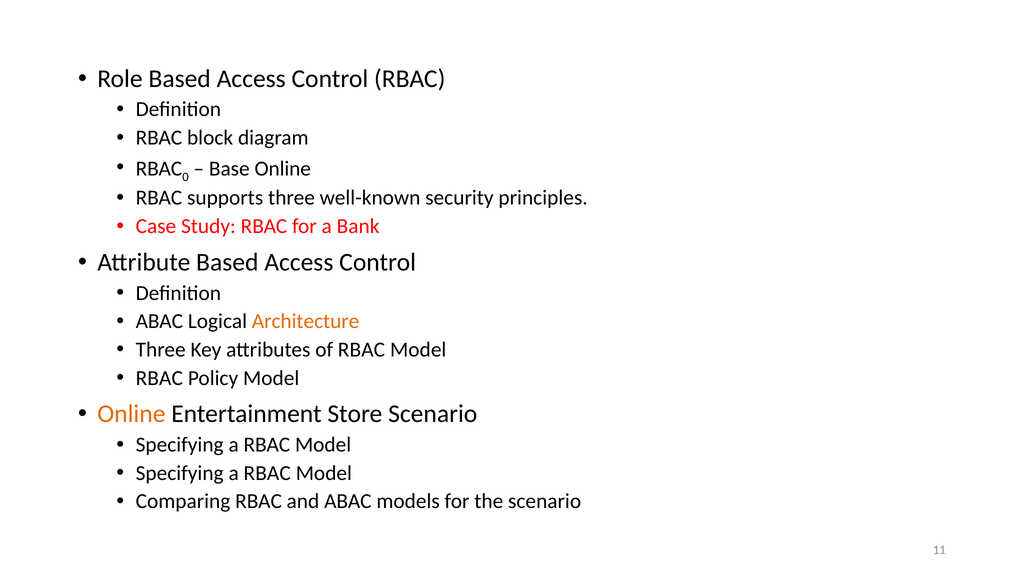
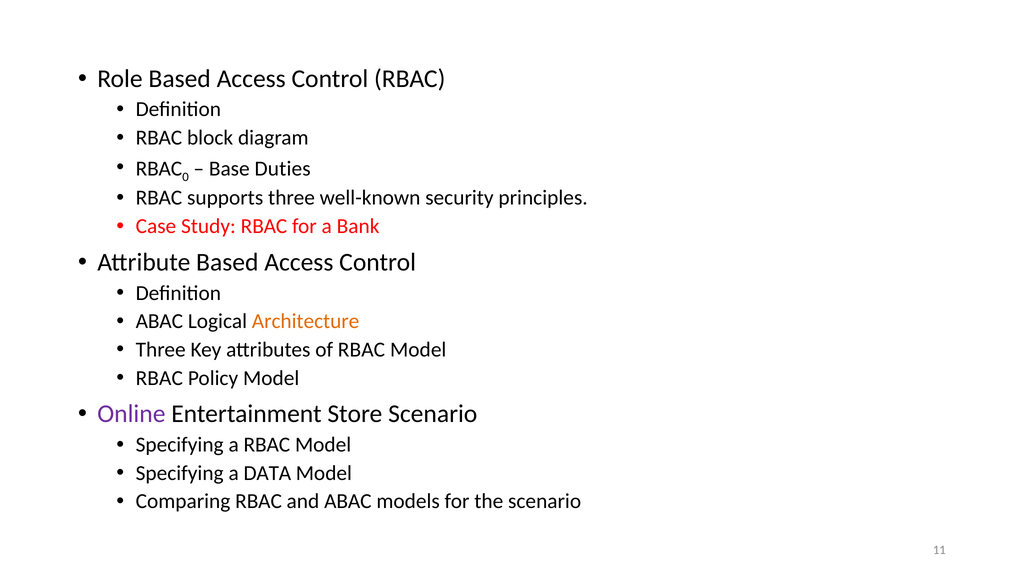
Base Online: Online -> Duties
Online at (131, 414) colour: orange -> purple
RBAC at (267, 473): RBAC -> DATA
